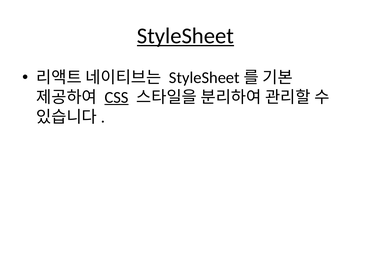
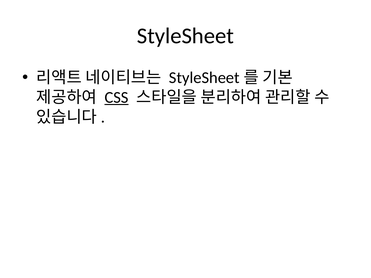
StyleSheet underline: present -> none
